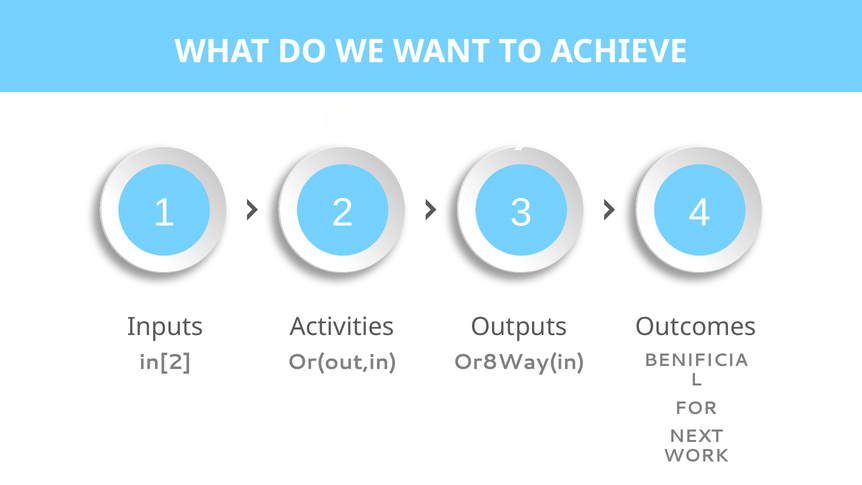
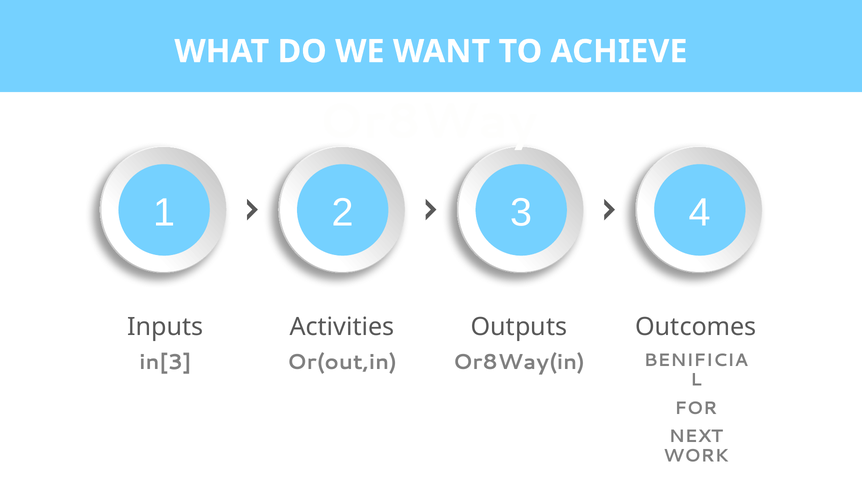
in[2: in[2 -> in[3
